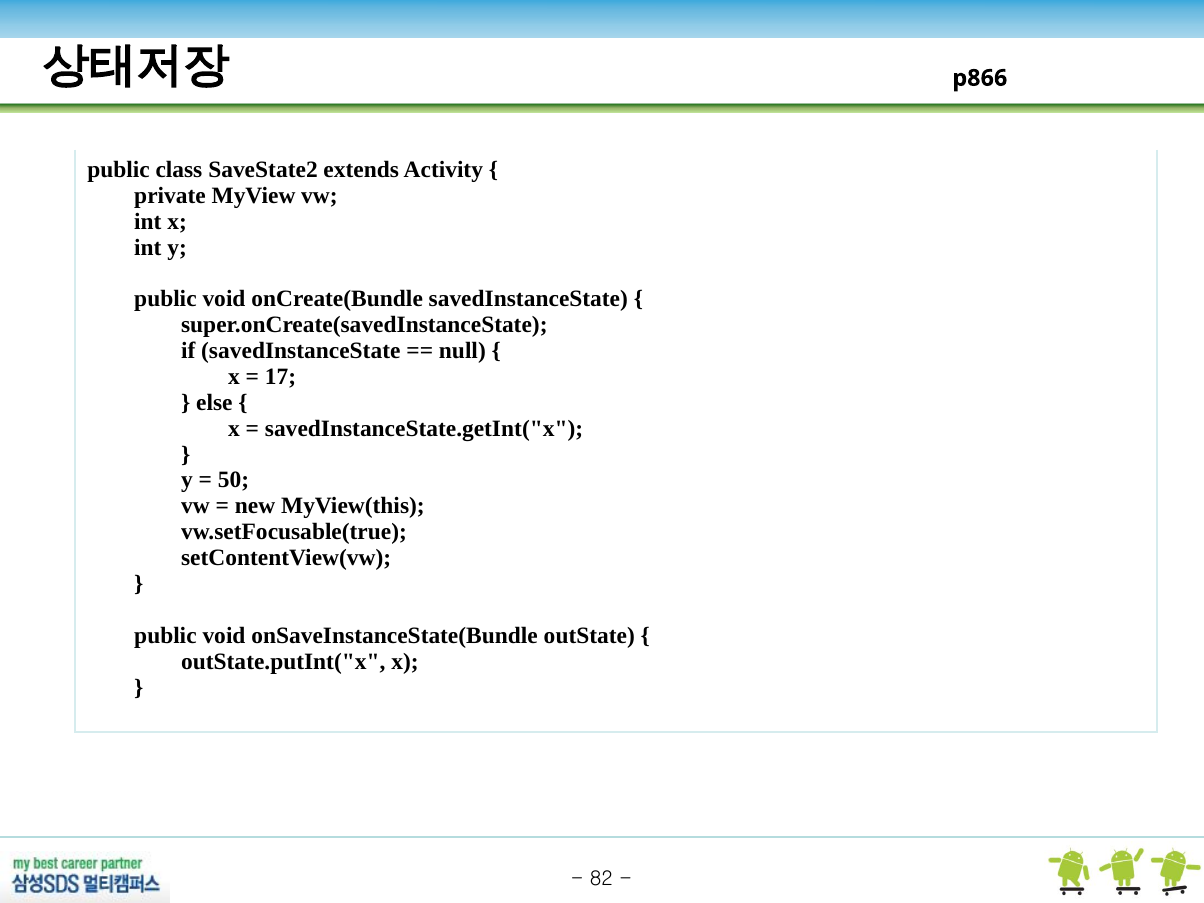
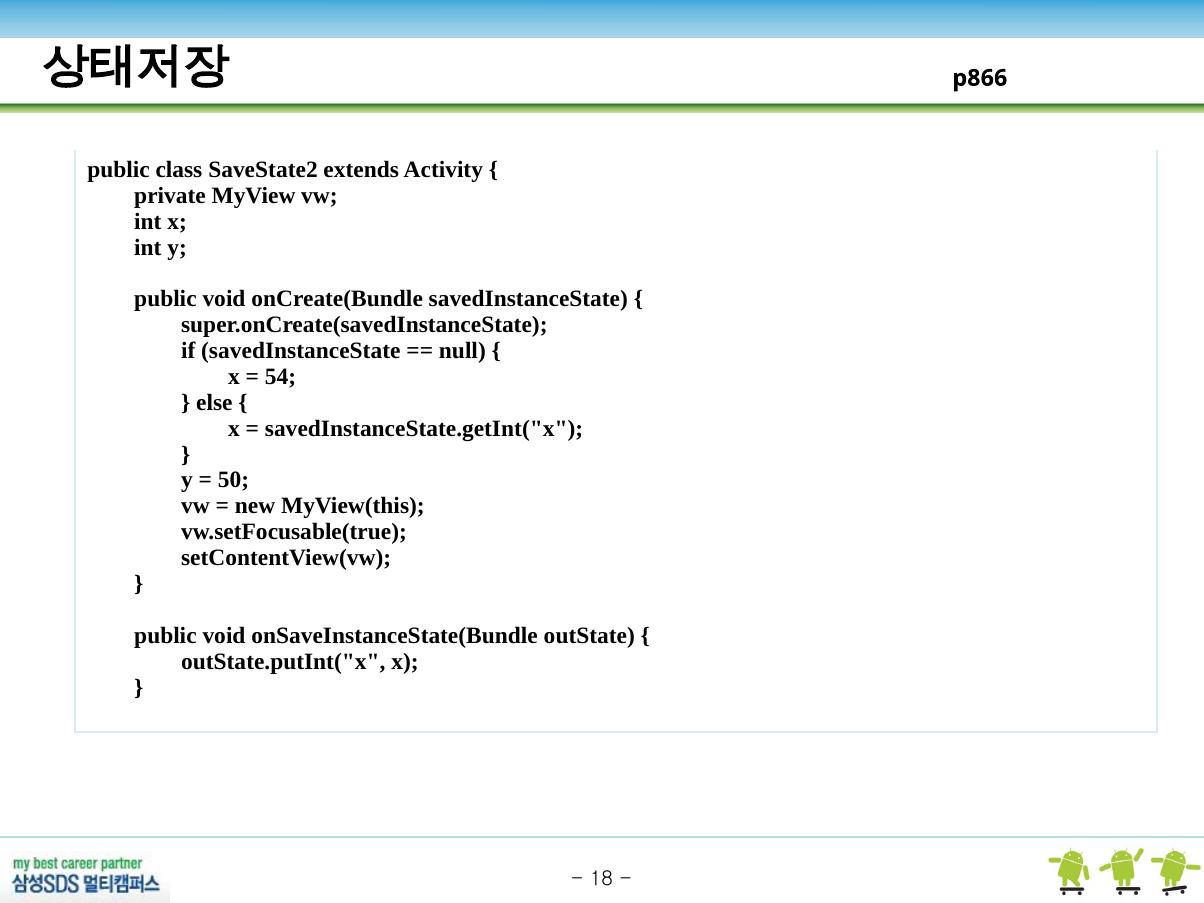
17: 17 -> 54
82: 82 -> 18
